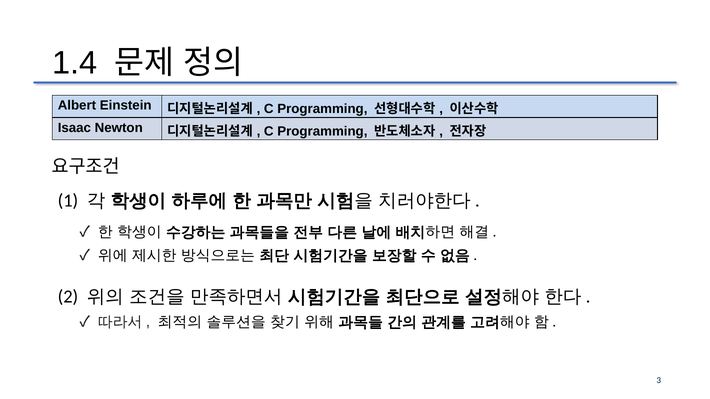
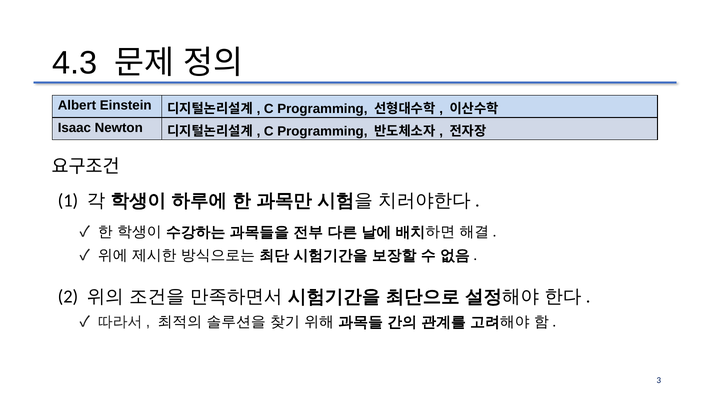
1.4: 1.4 -> 4.3
